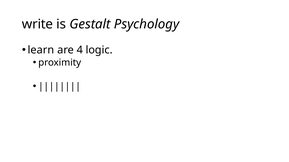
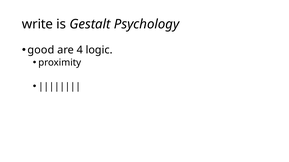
learn: learn -> good
